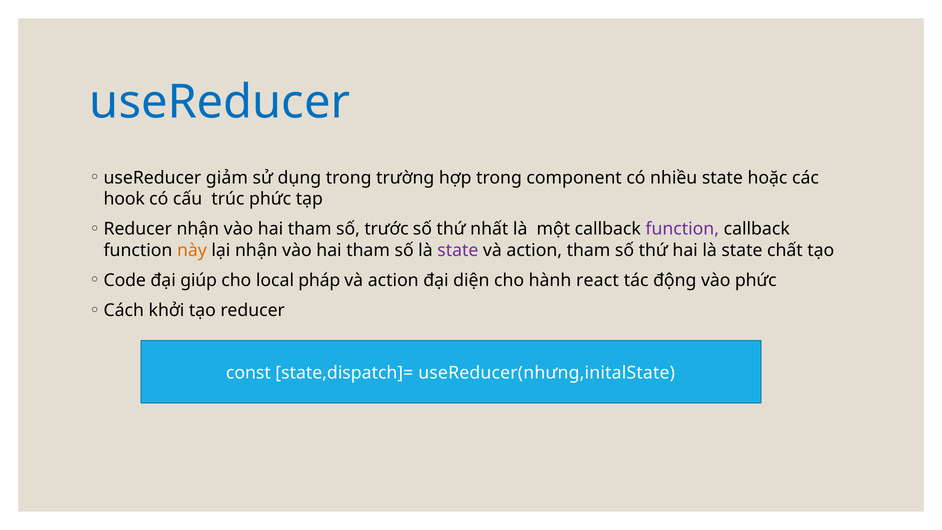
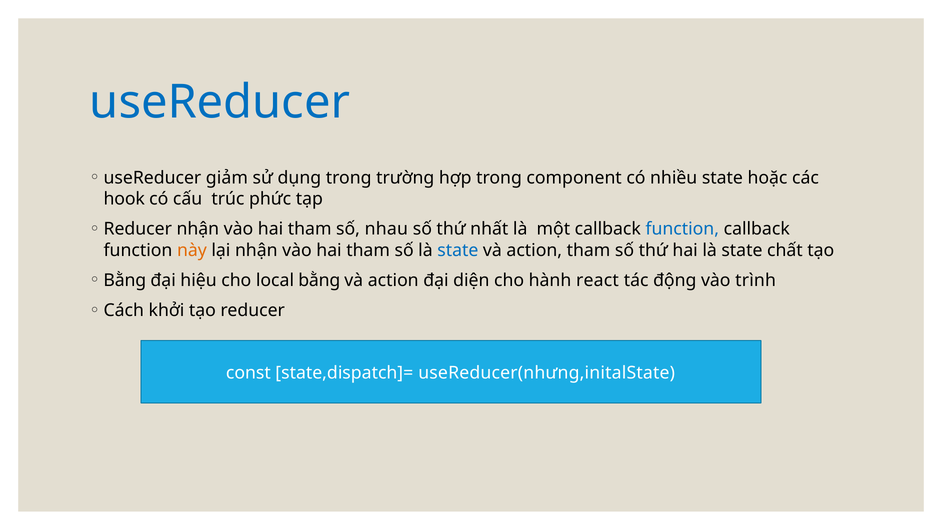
trước: trước -> nhau
function at (682, 229) colour: purple -> blue
state at (458, 250) colour: purple -> blue
Code at (125, 280): Code -> Bằng
giúp: giúp -> hiệu
local pháp: pháp -> bằng
vào phức: phức -> trình
